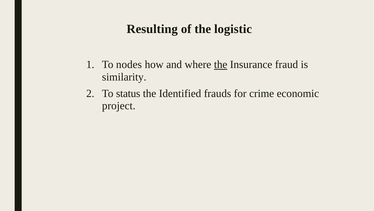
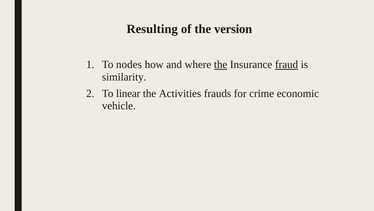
logistic: logistic -> version
fraud underline: none -> present
status: status -> linear
Identified: Identified -> Activities
project: project -> vehicle
